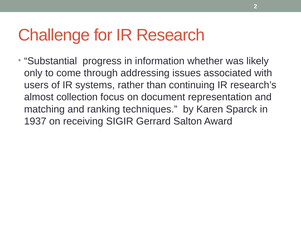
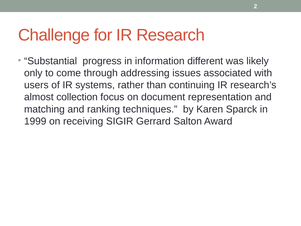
whether: whether -> different
1937: 1937 -> 1999
